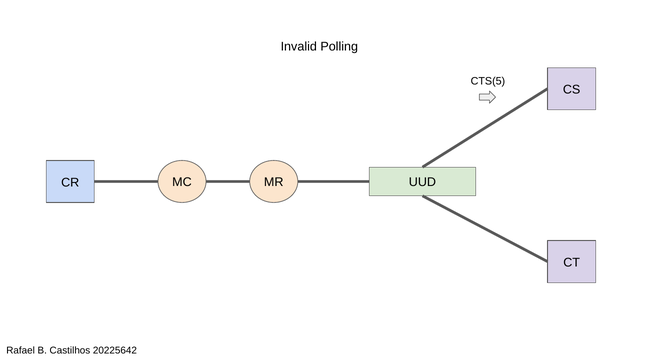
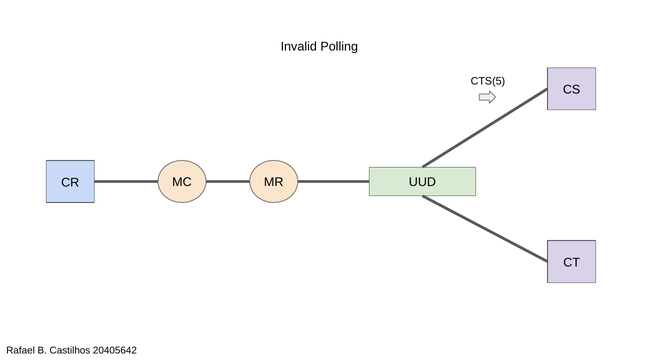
20225642: 20225642 -> 20405642
